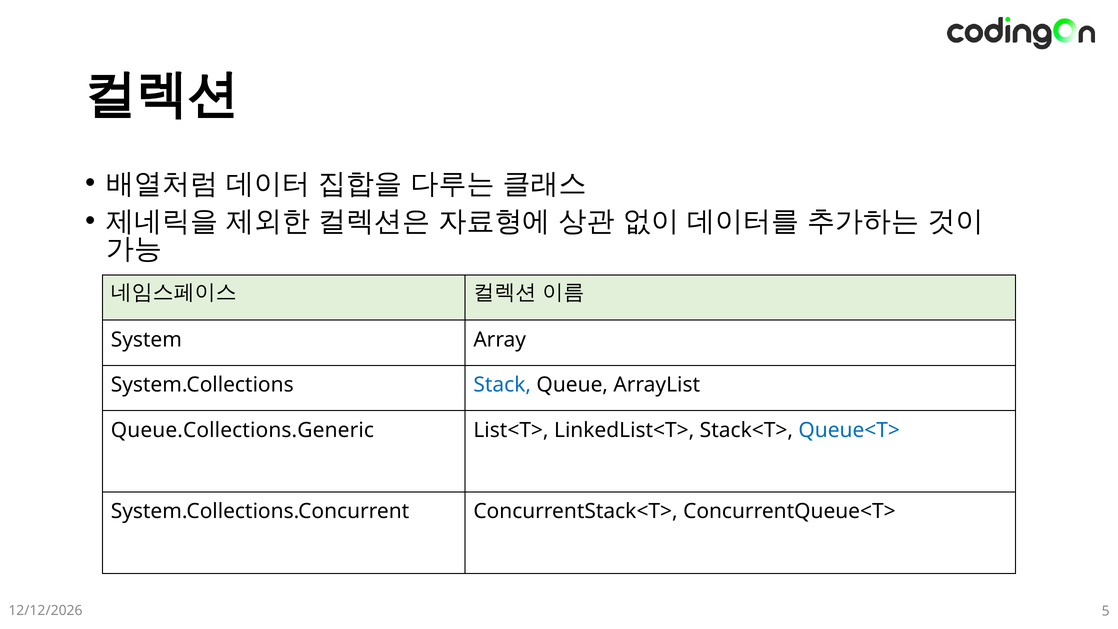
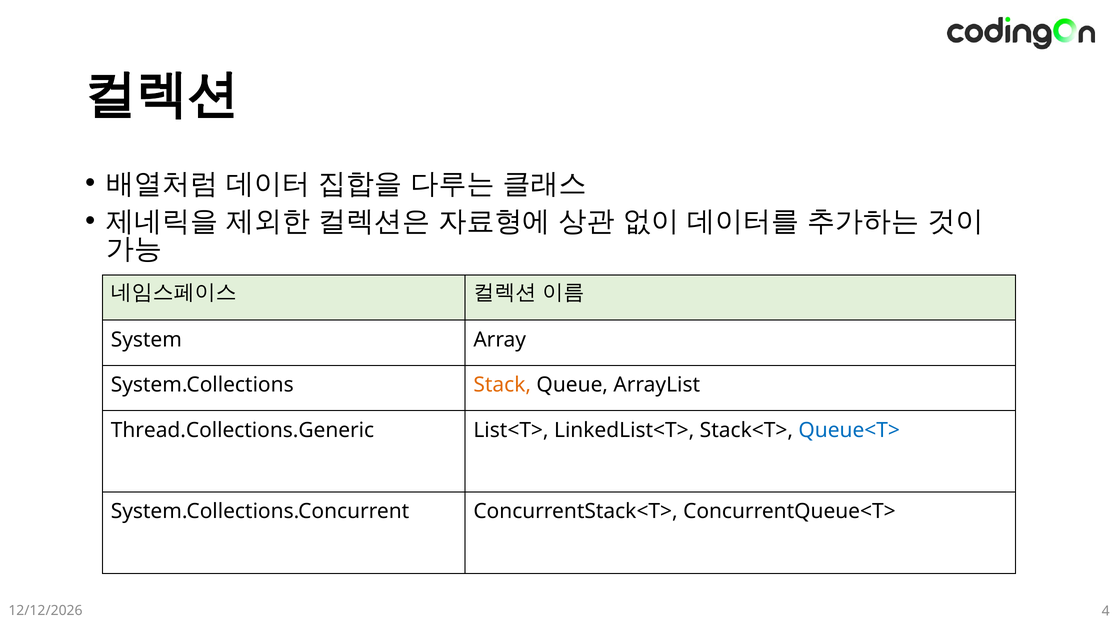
Stack colour: blue -> orange
Queue.Collections.Generic: Queue.Collections.Generic -> Thread.Collections.Generic
5: 5 -> 4
